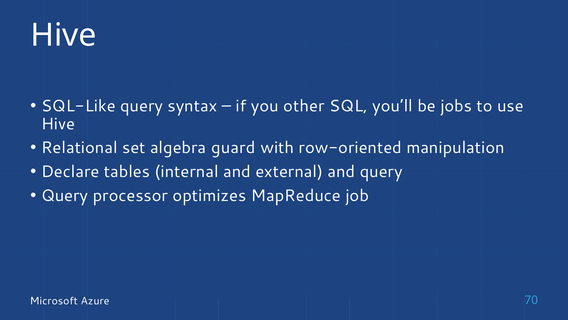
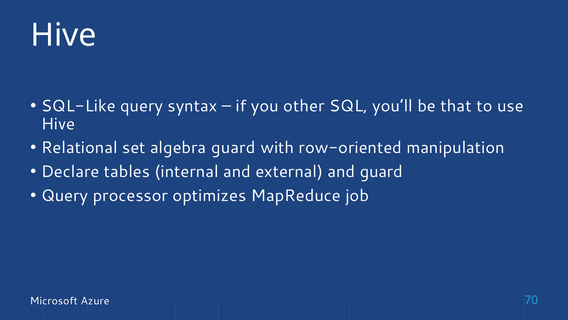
jobs: jobs -> that
and query: query -> guard
